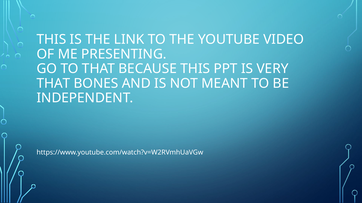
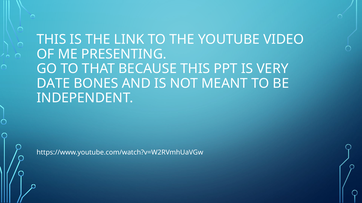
THAT at (53, 84): THAT -> DATE
